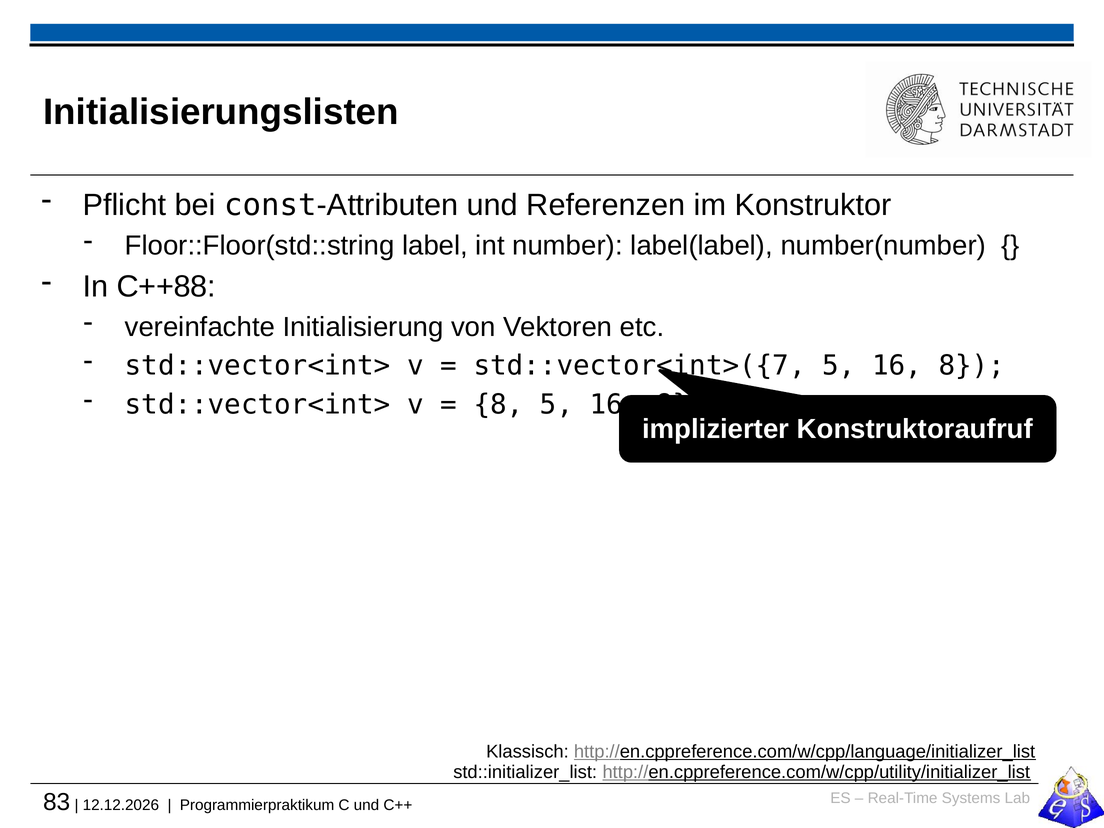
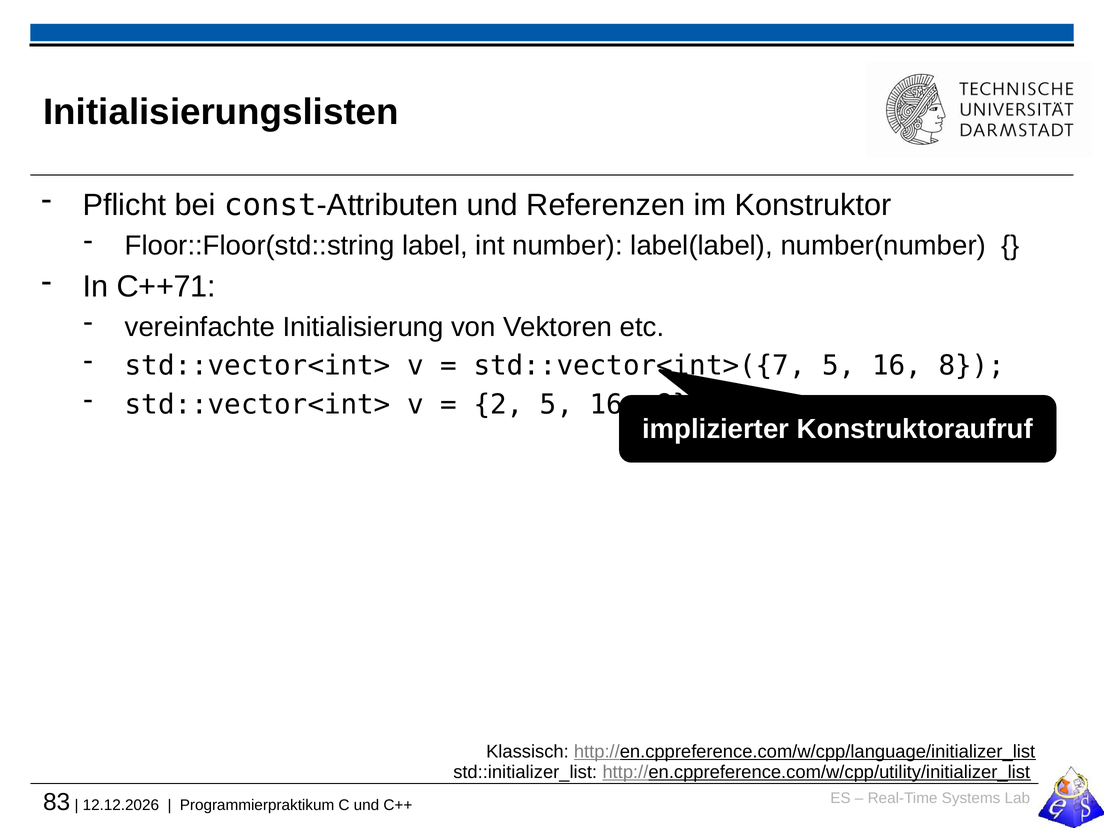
C++88: C++88 -> C++71
8 at (499, 404): 8 -> 2
